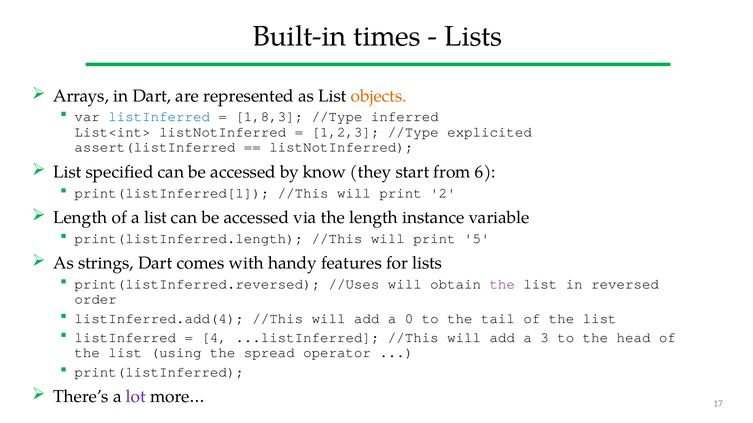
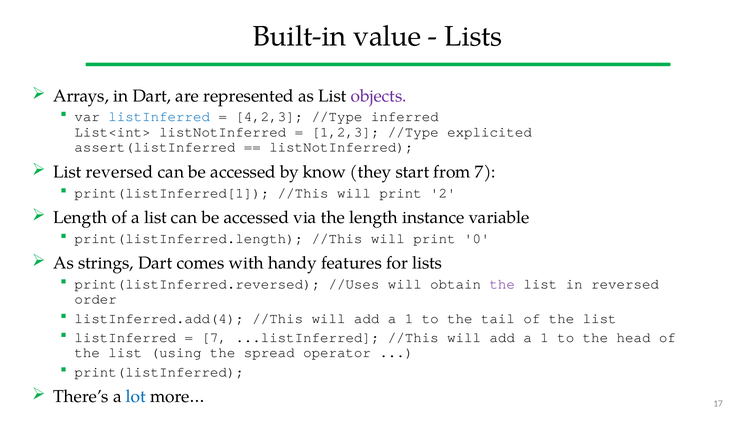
times: times -> value
objects colour: orange -> purple
1,8,3: 1,8,3 -> 4,2,3
List specified: specified -> reversed
from 6: 6 -> 7
5: 5 -> 0
0 at (409, 319): 0 -> 1
4 at (214, 338): 4 -> 7
3 at (545, 338): 3 -> 1
lot colour: purple -> blue
